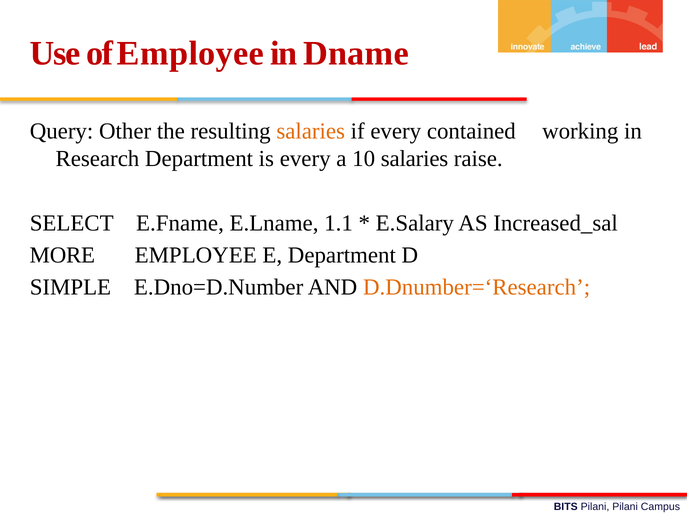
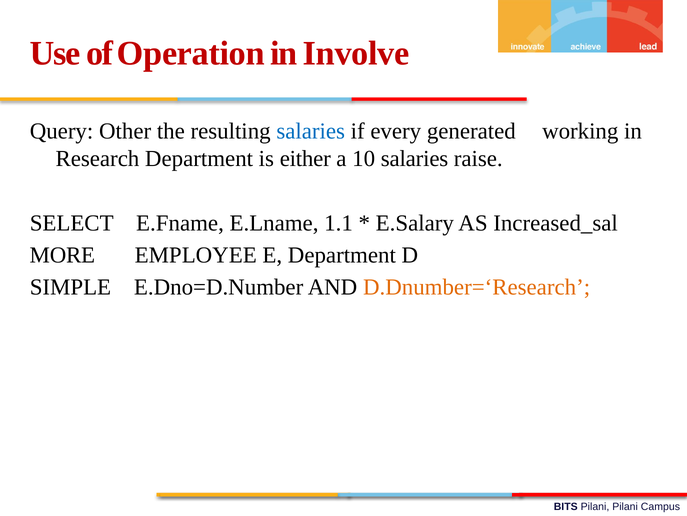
of Employee: Employee -> Operation
Dname: Dname -> Involve
salaries at (311, 131) colour: orange -> blue
contained: contained -> generated
is every: every -> either
